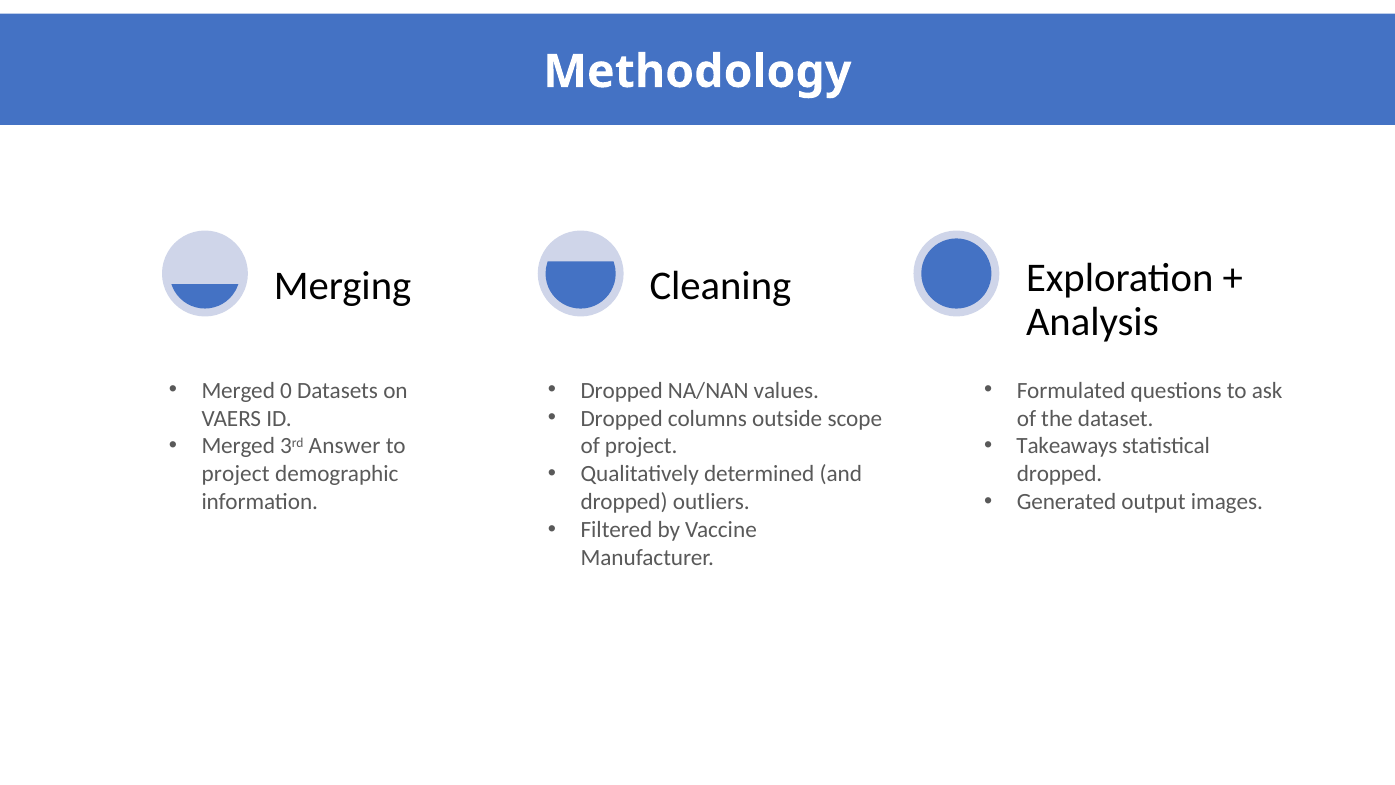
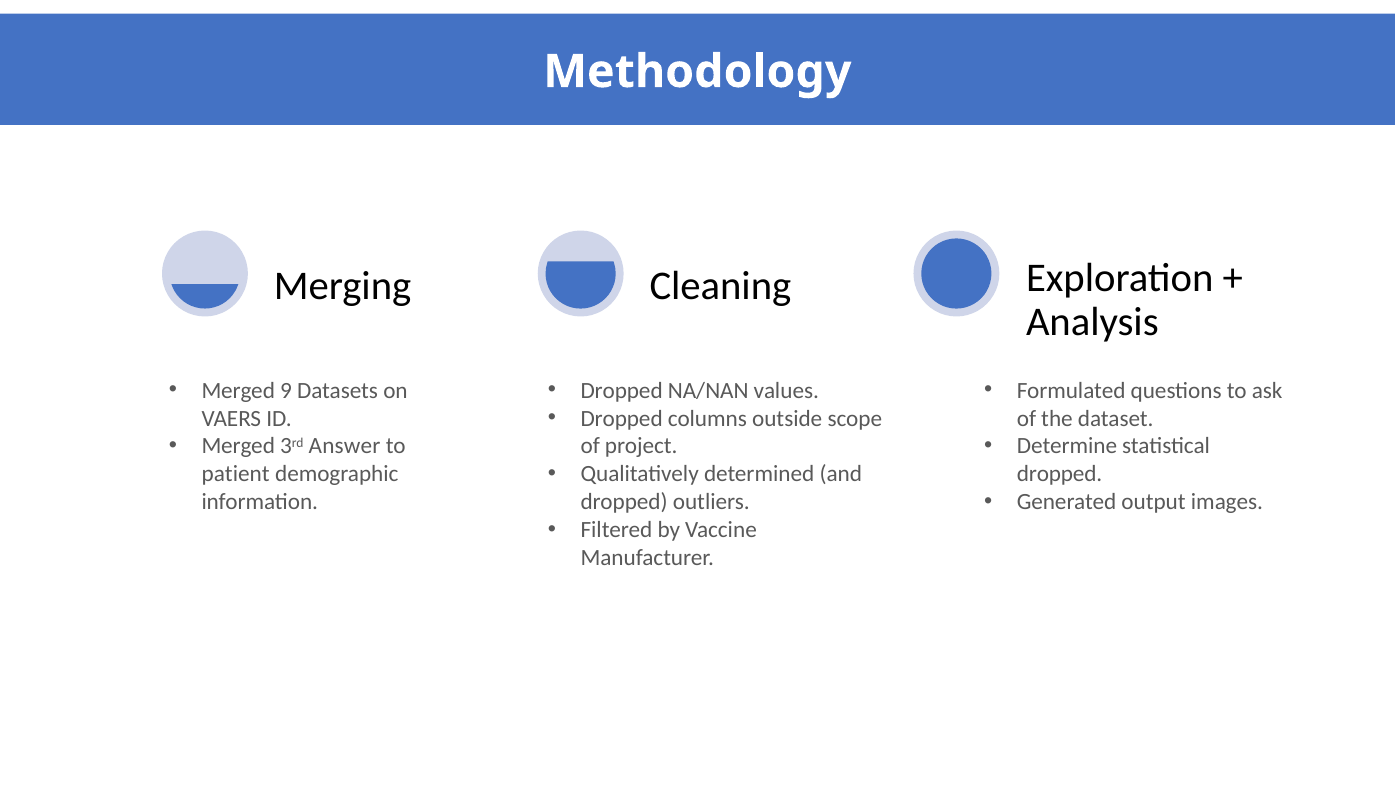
0: 0 -> 9
Takeaways: Takeaways -> Determine
project at (236, 474): project -> patient
